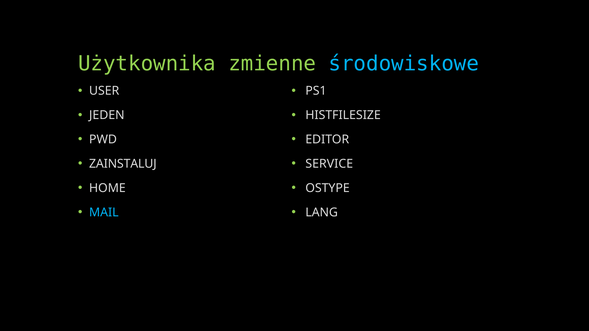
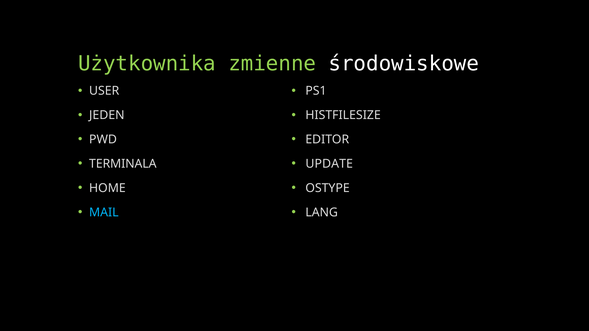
środowiskowe colour: light blue -> white
ZAINSTALUJ: ZAINSTALUJ -> TERMINALA
SERVICE: SERVICE -> UPDATE
